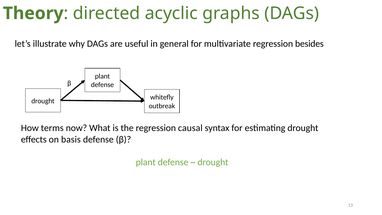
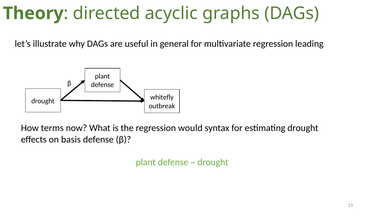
besides: besides -> leading
causal: causal -> would
